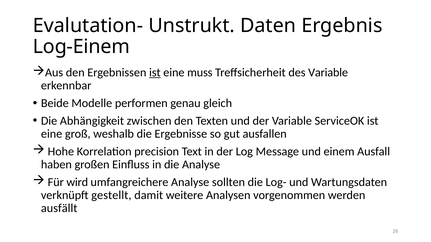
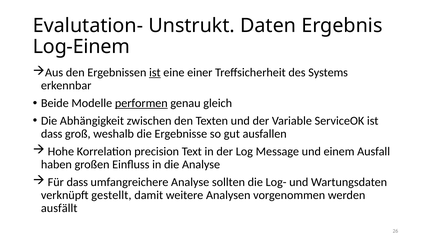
muss: muss -> einer
des Variable: Variable -> Systems
performen underline: none -> present
eine at (52, 134): eine -> dass
Für wird: wird -> dass
